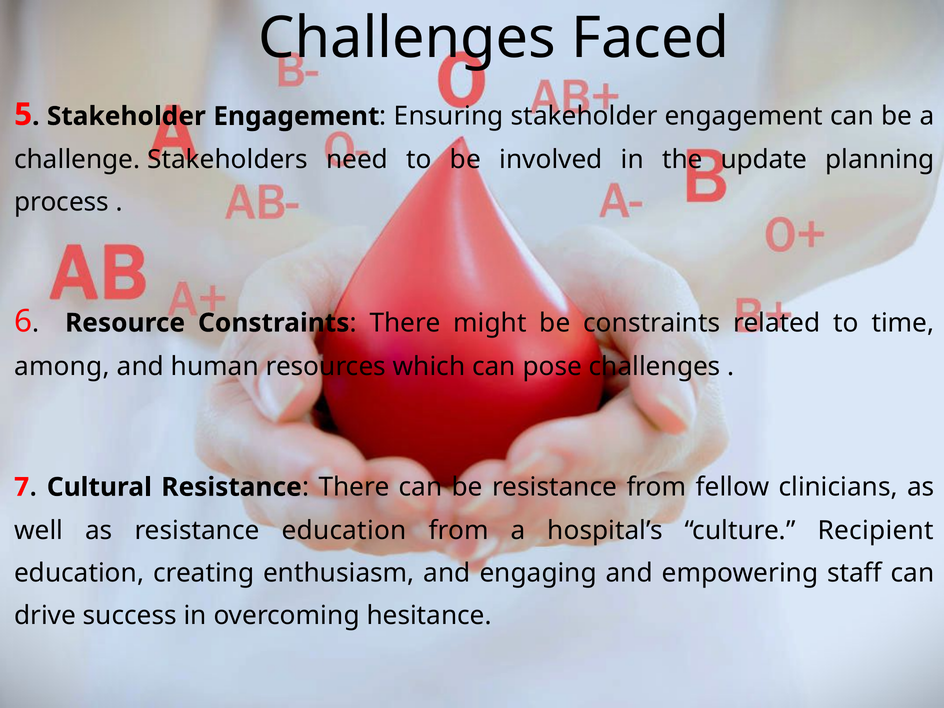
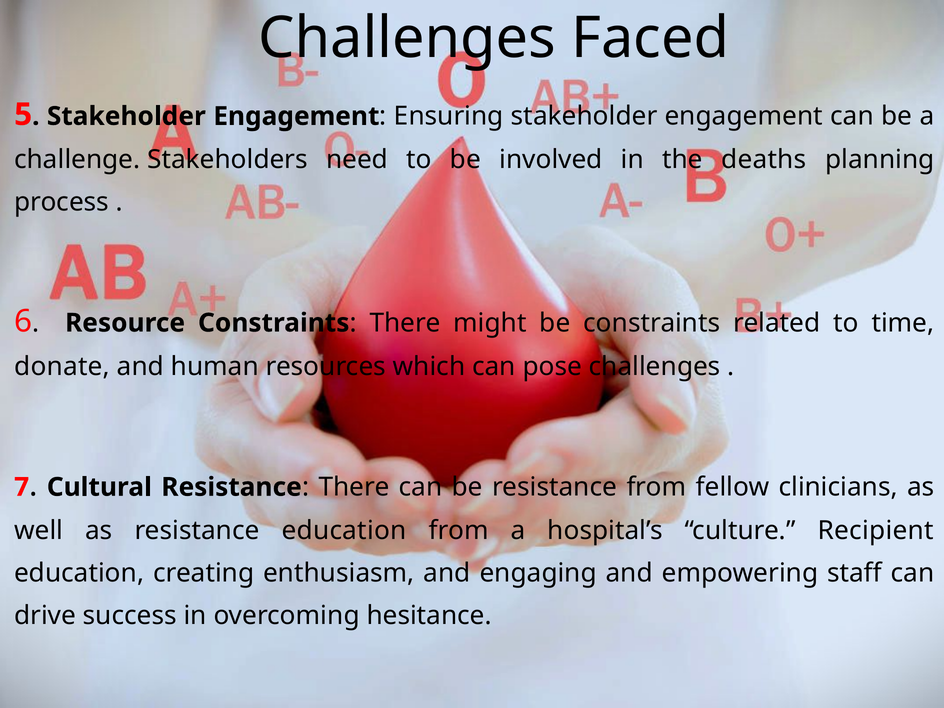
update: update -> deaths
among: among -> donate
